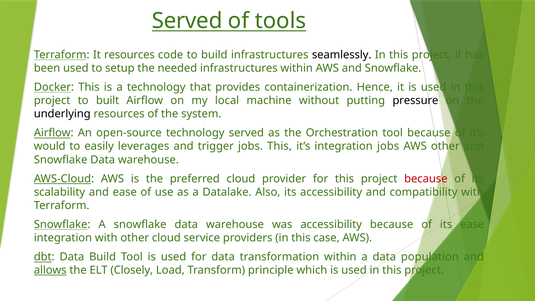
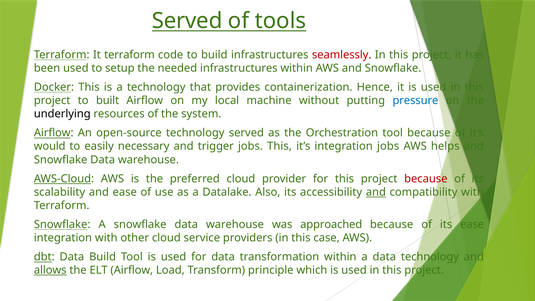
It resources: resources -> terraform
seamlessly colour: black -> red
pressure colour: black -> blue
leverages: leverages -> necessary
AWS other: other -> helps
and at (376, 192) underline: none -> present
was accessibility: accessibility -> approached
data population: population -> technology
ELT Closely: Closely -> Airflow
